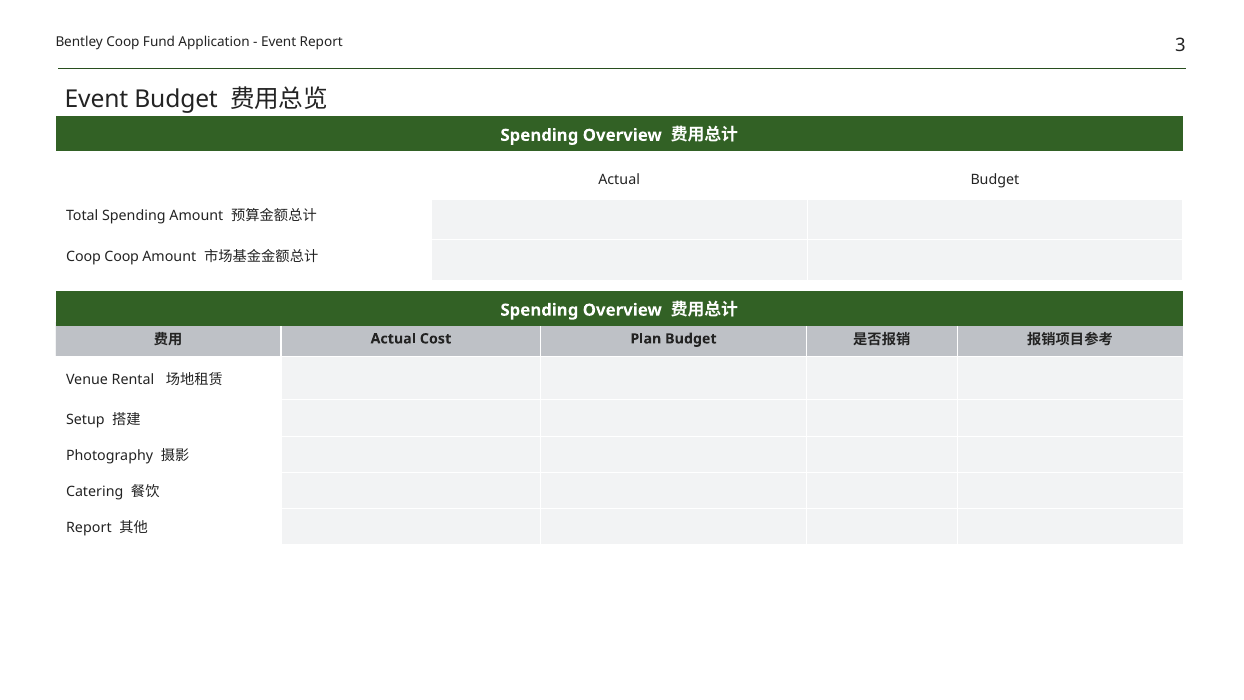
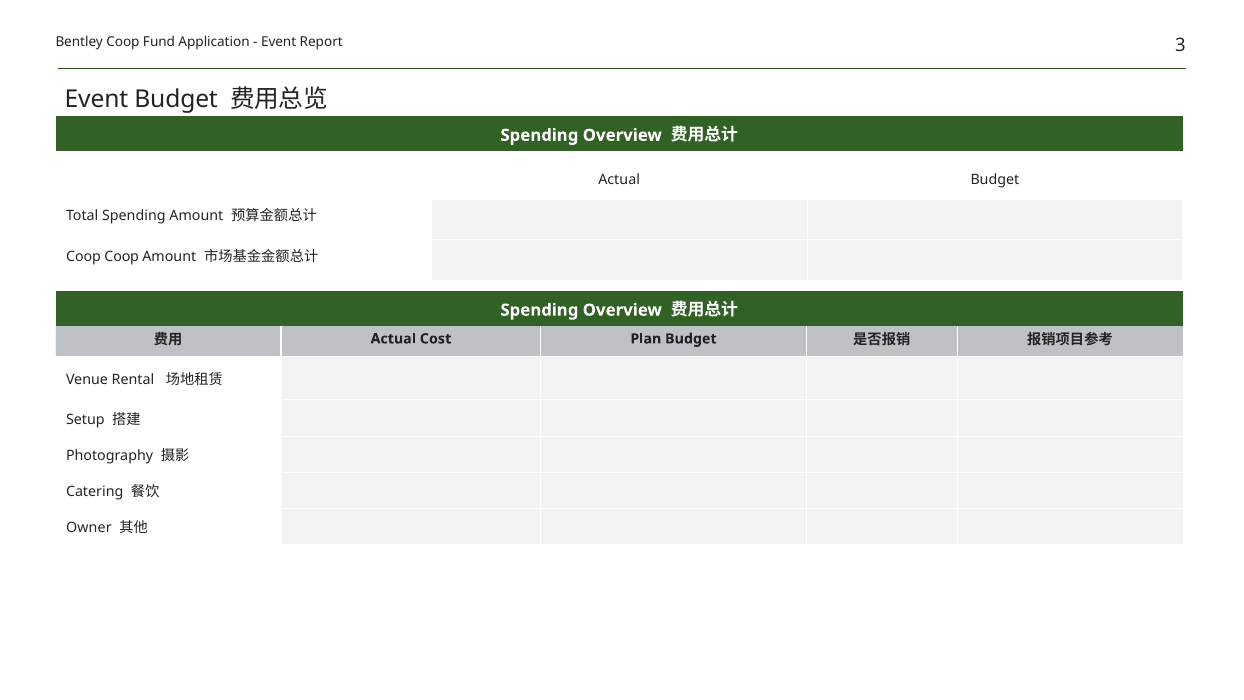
Report at (89, 528): Report -> Owner
